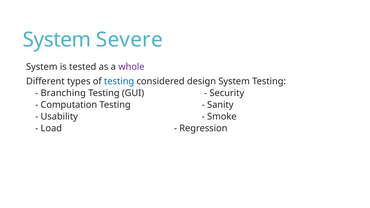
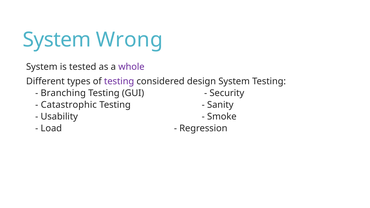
Severe: Severe -> Wrong
testing at (119, 81) colour: blue -> purple
Computation: Computation -> Catastrophic
